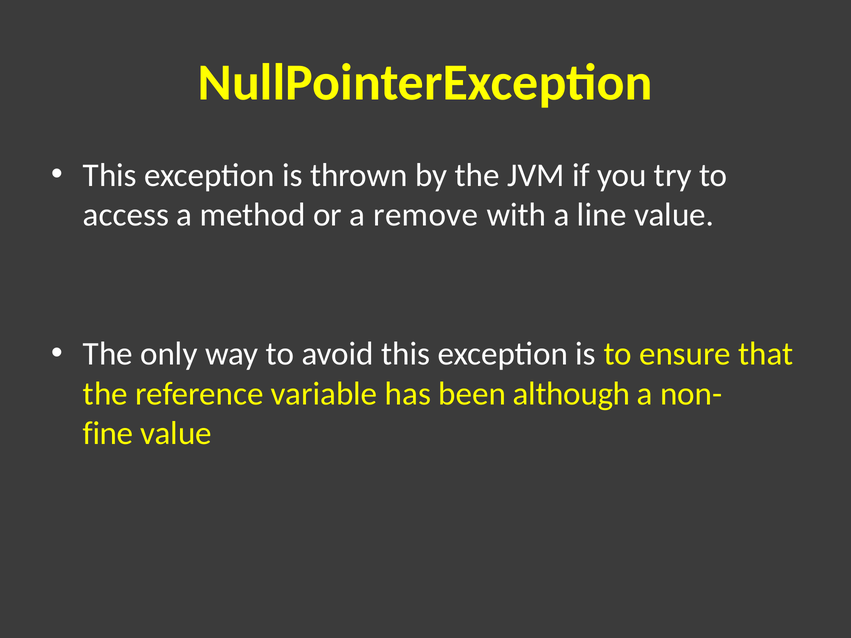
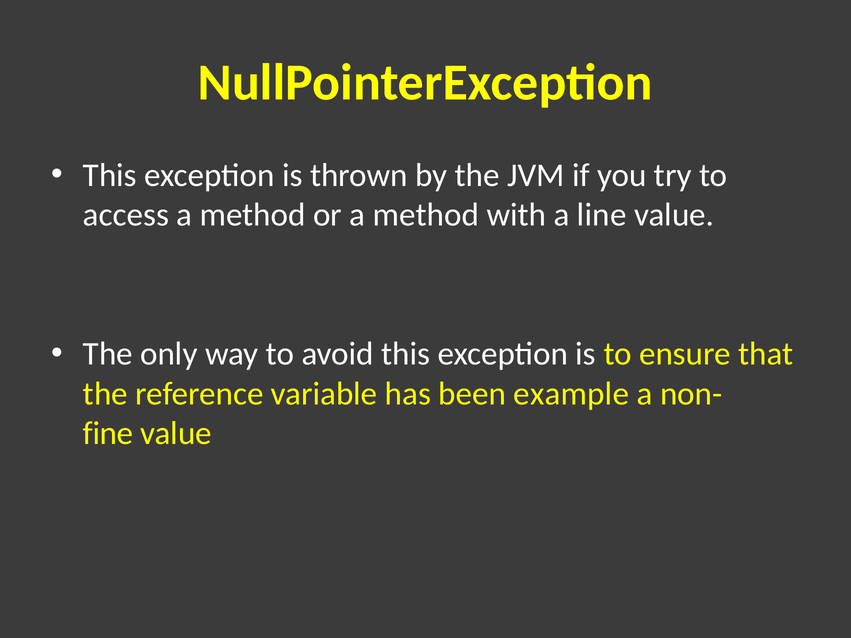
or a remove: remove -> method
although: although -> example
